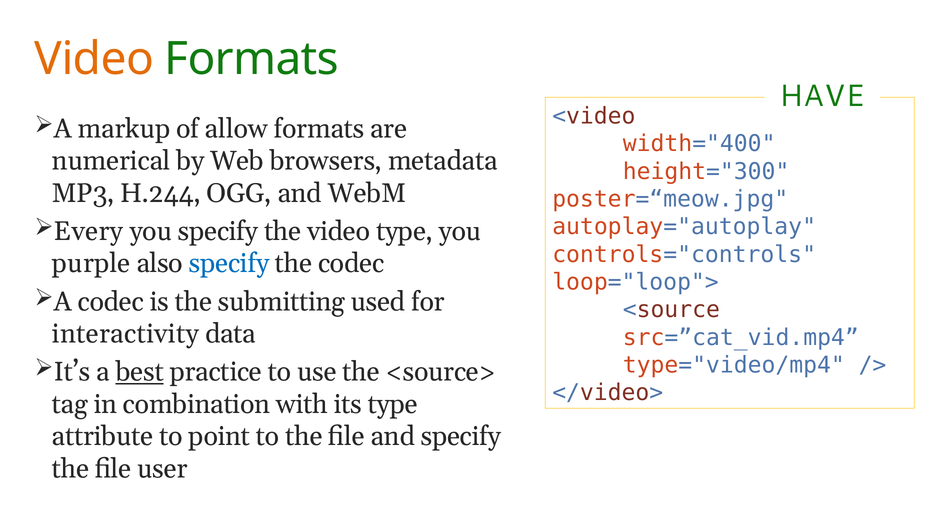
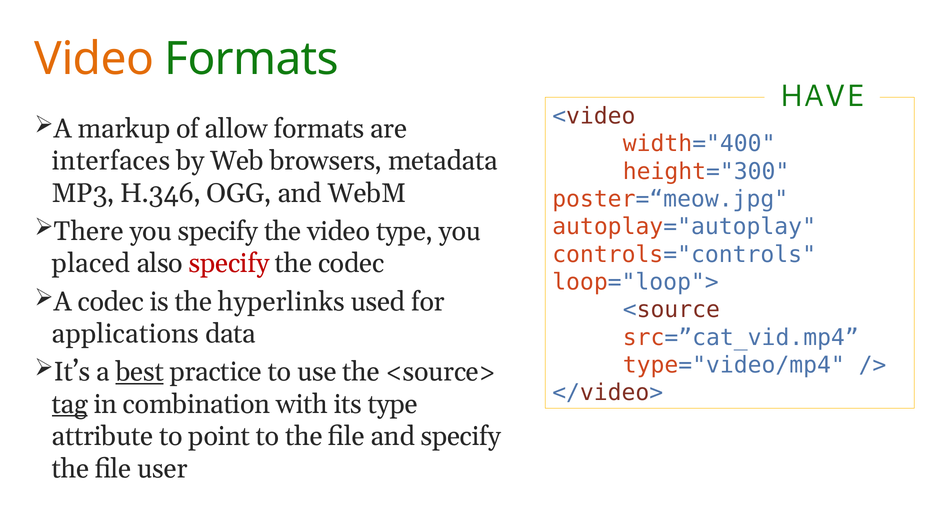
numerical: numerical -> interfaces
H.244: H.244 -> H.346
Every: Every -> There
purple: purple -> placed
specify at (229, 264) colour: blue -> red
submitting: submitting -> hyperlinks
interactivity: interactivity -> applications
tag underline: none -> present
